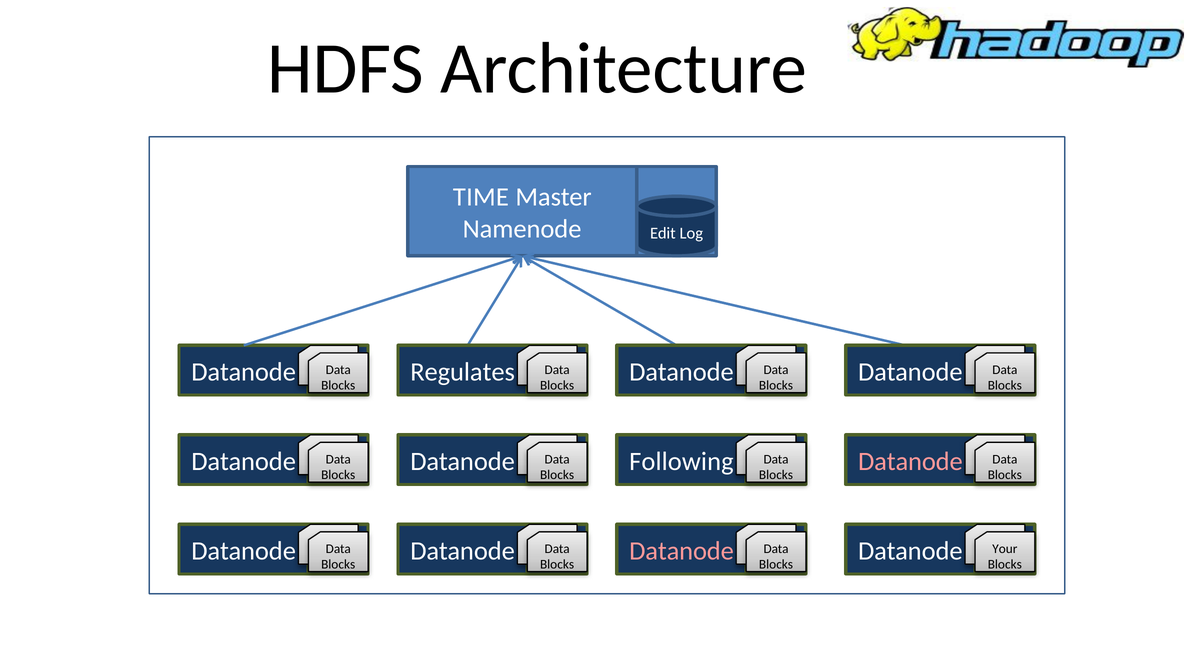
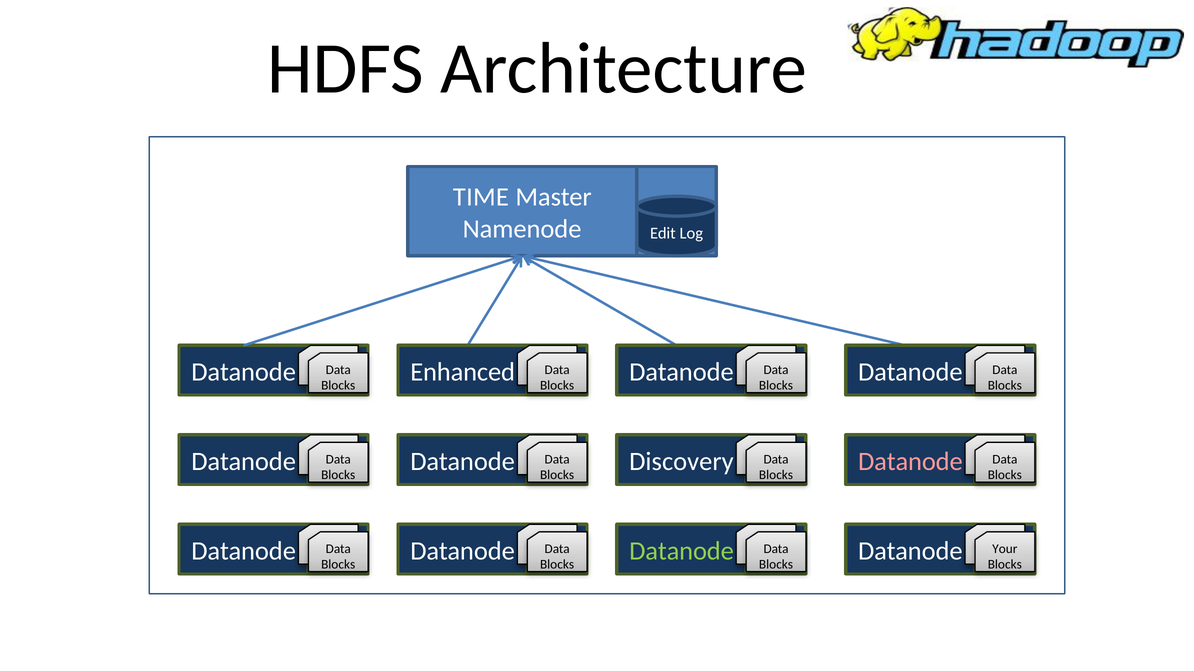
Regulates: Regulates -> Enhanced
Following: Following -> Discovery
Datanode at (681, 551) colour: pink -> light green
